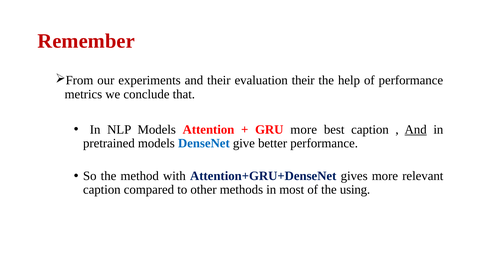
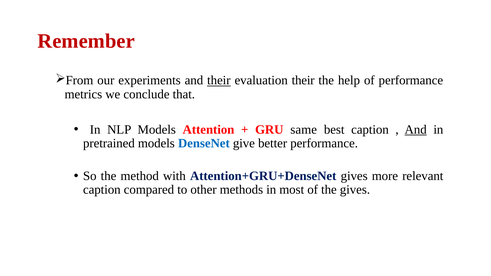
their at (219, 80) underline: none -> present
GRU more: more -> same
the using: using -> gives
